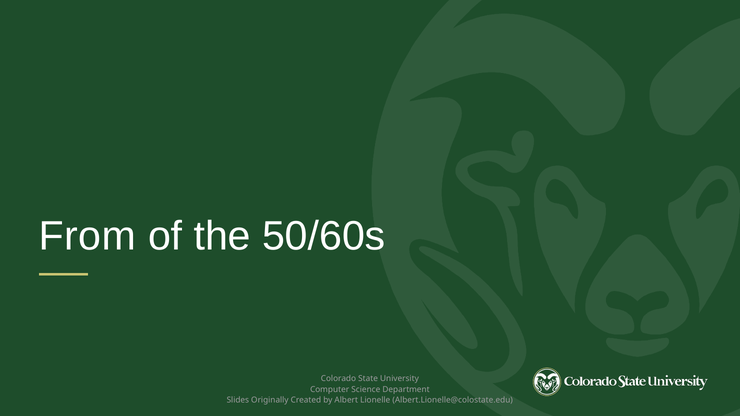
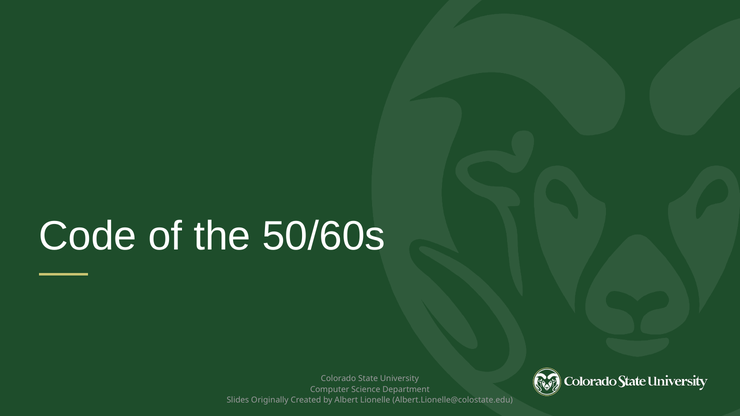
From: From -> Code
